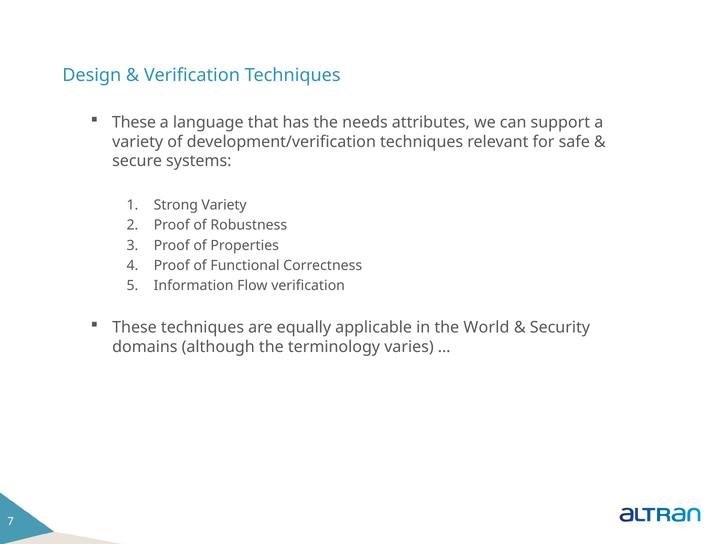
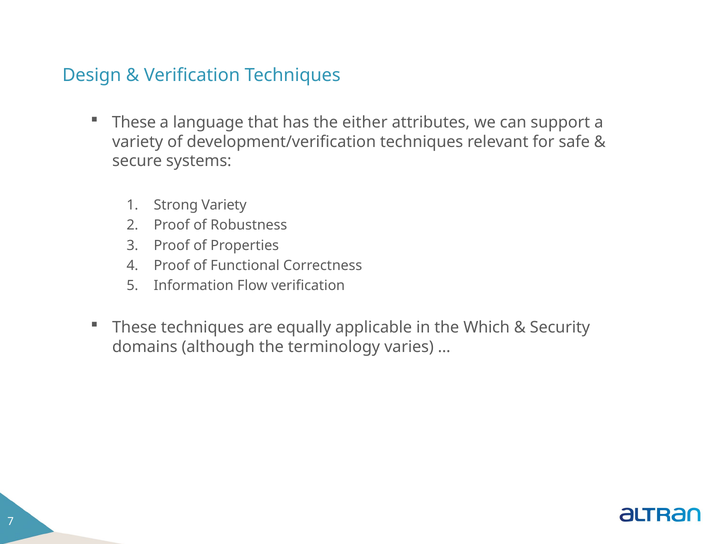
needs: needs -> either
World: World -> Which
